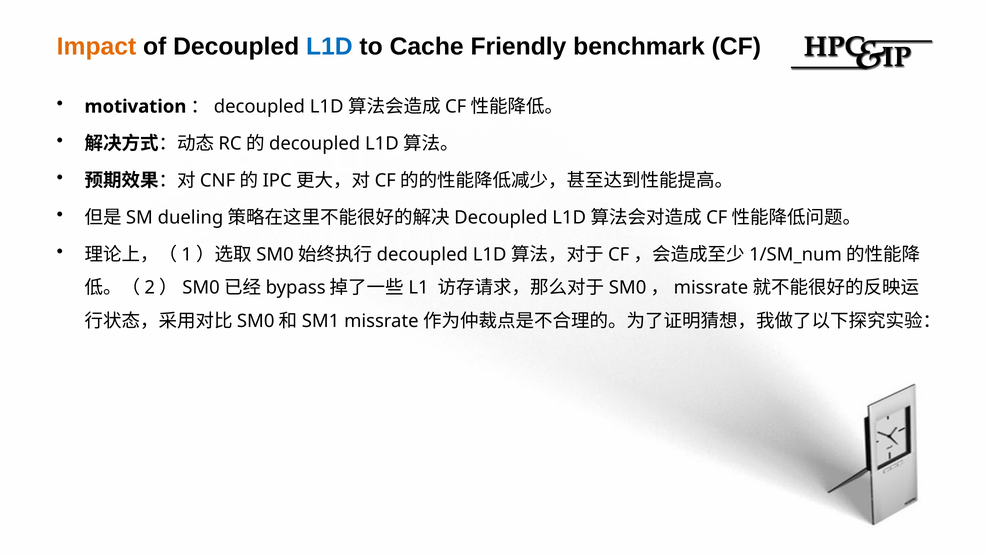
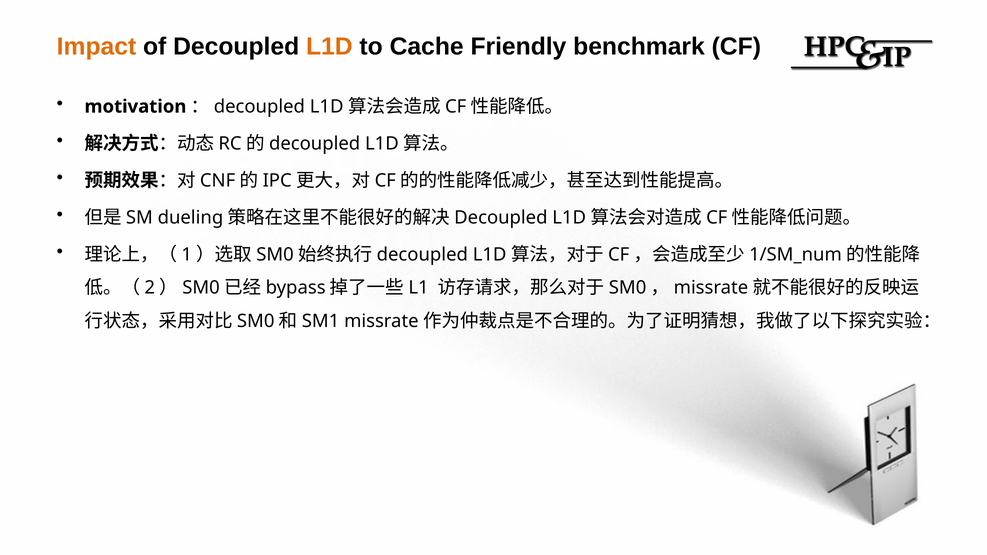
L1D colour: blue -> orange
